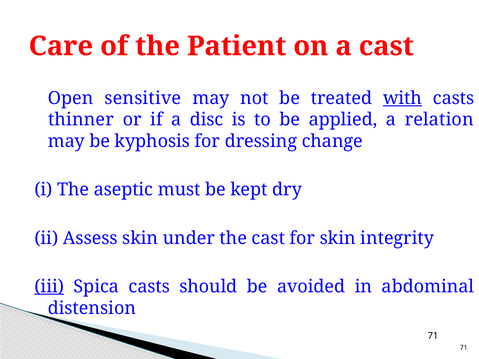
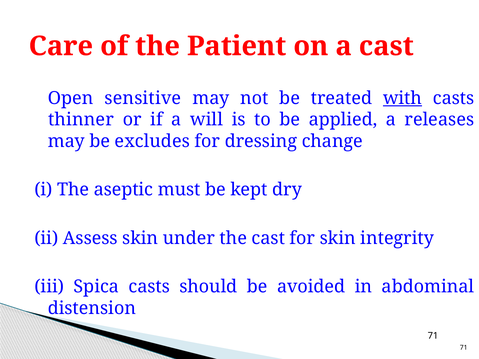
disc: disc -> will
relation: relation -> releases
kyphosis: kyphosis -> excludes
iii underline: present -> none
